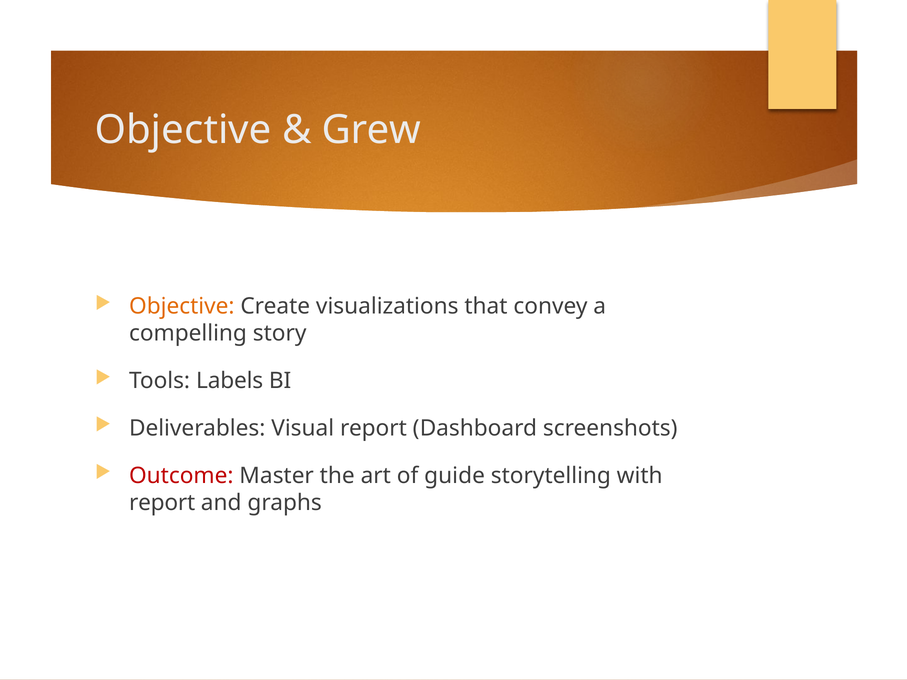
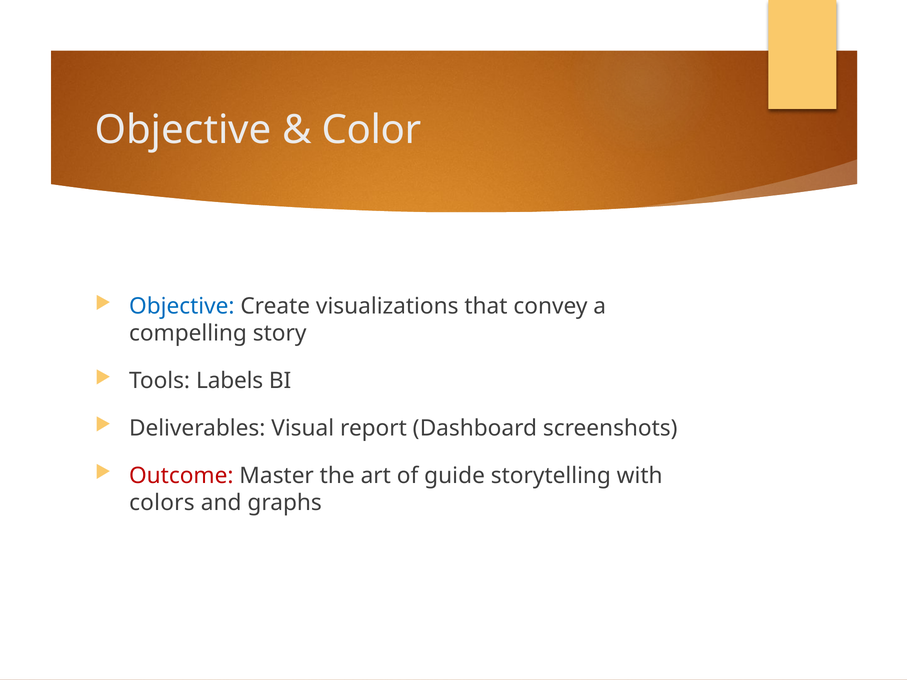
Grew: Grew -> Color
Objective at (182, 306) colour: orange -> blue
report at (162, 503): report -> colors
